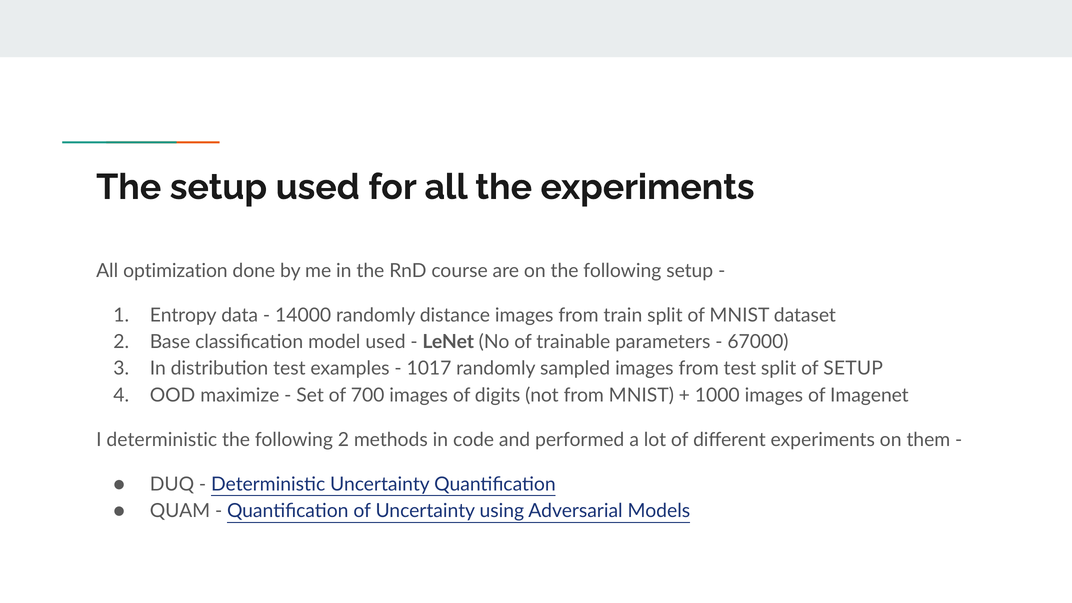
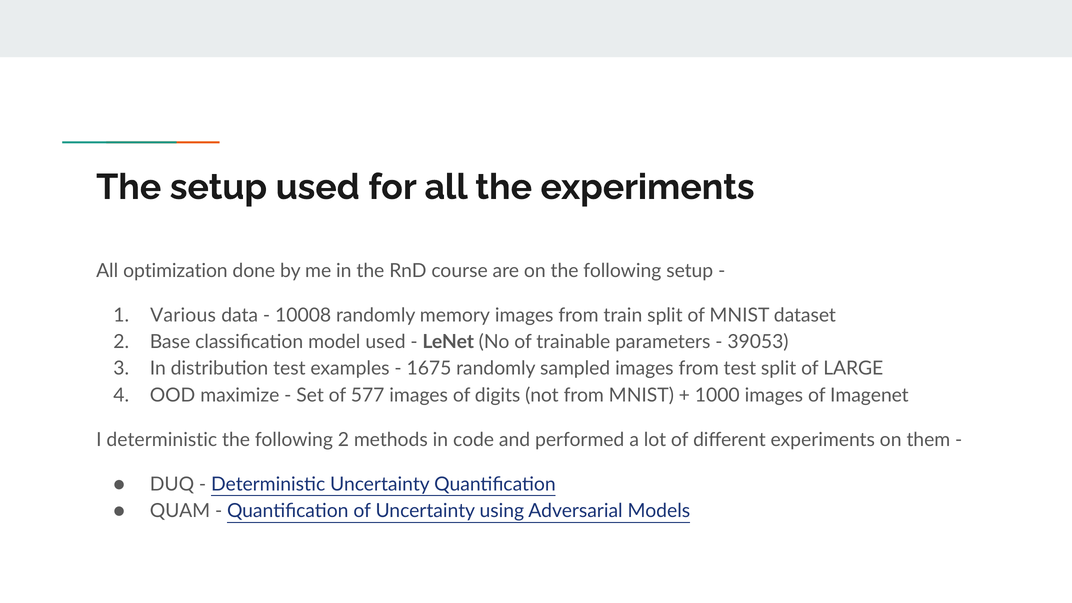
Entropy: Entropy -> Various
14000: 14000 -> 10008
distance: distance -> memory
67000: 67000 -> 39053
1017: 1017 -> 1675
of SETUP: SETUP -> LARGE
700: 700 -> 577
